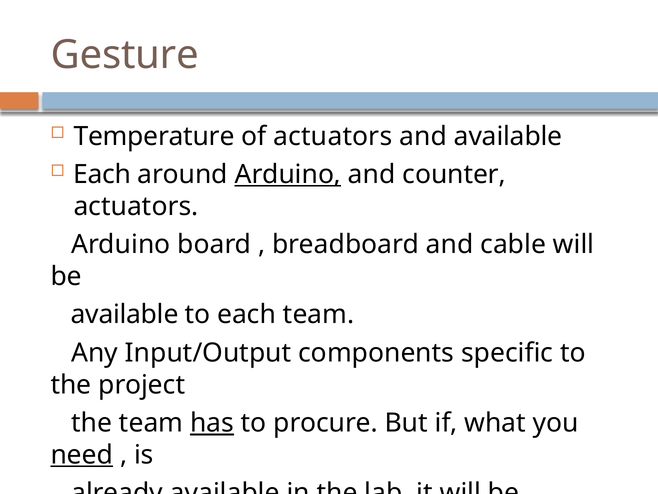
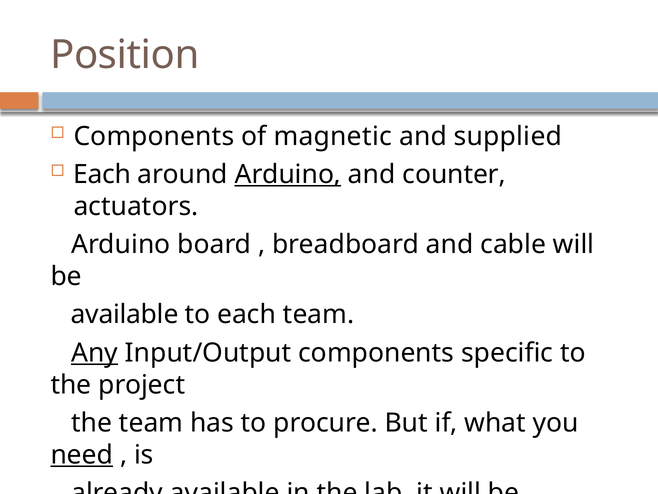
Gesture: Gesture -> Position
Temperature at (154, 136): Temperature -> Components
of actuators: actuators -> magnetic
and available: available -> supplied
Any underline: none -> present
has underline: present -> none
